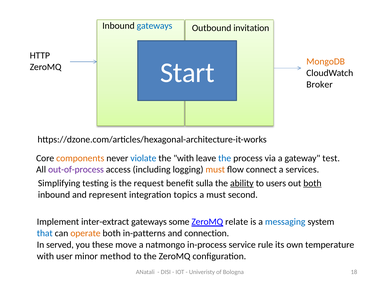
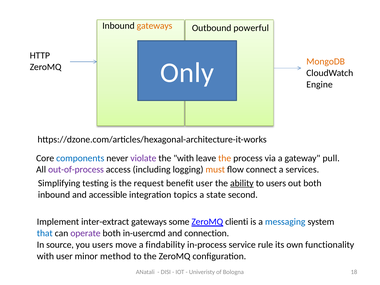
gateways at (155, 26) colour: blue -> orange
invitation: invitation -> powerful
Start: Start -> Only
Broker: Broker -> Engine
components colour: orange -> blue
violate colour: blue -> purple
the at (225, 158) colour: blue -> orange
test: test -> pull
benefit sulla: sulla -> user
both at (312, 183) underline: present -> none
represent: represent -> accessible
a must: must -> state
relate: relate -> clienti
operate colour: orange -> purple
in-patterns: in-patterns -> in-usercmd
served: served -> source
you these: these -> users
natmongo: natmongo -> findability
temperature: temperature -> functionality
